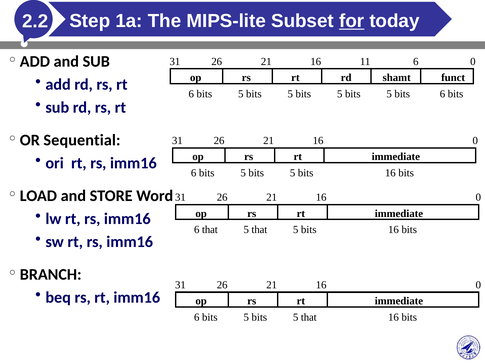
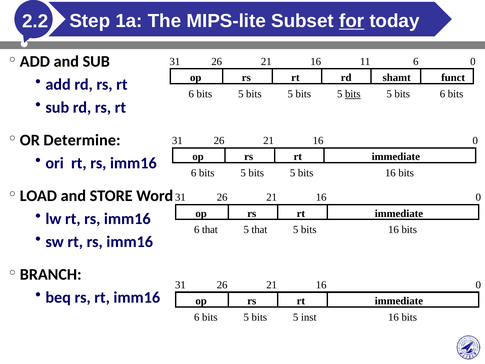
bits at (353, 94) underline: none -> present
Sequential: Sequential -> Determine
that at (309, 317): that -> inst
